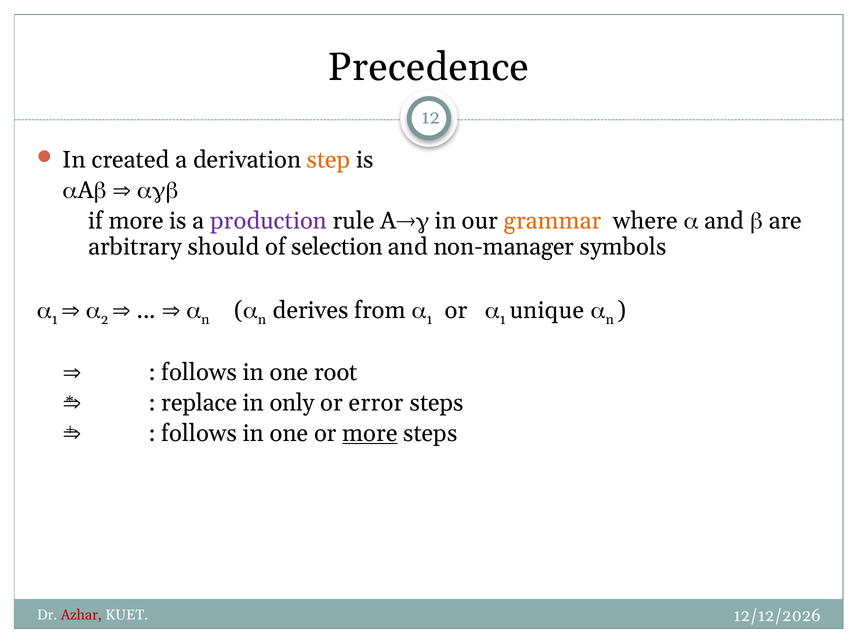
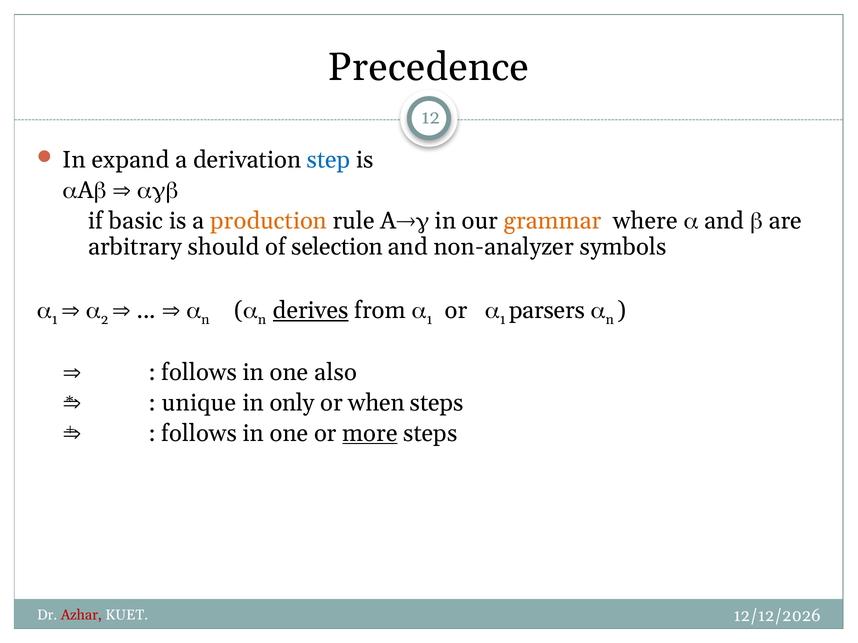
created: created -> expand
step colour: orange -> blue
if more: more -> basic
production colour: purple -> orange
non-manager: non-manager -> non-analyzer
derives underline: none -> present
unique: unique -> parsers
root: root -> also
replace: replace -> unique
error: error -> when
